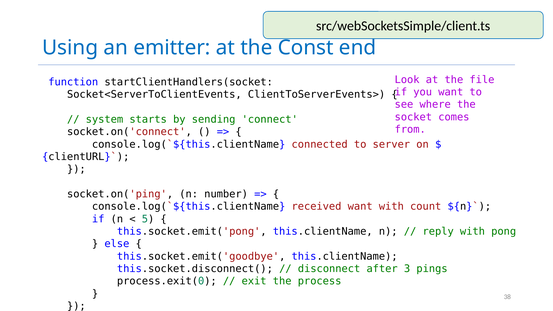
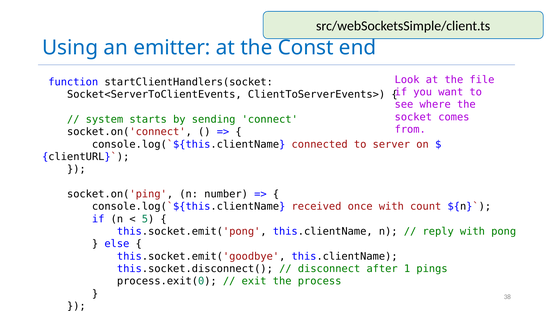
received want: want -> once
3: 3 -> 1
